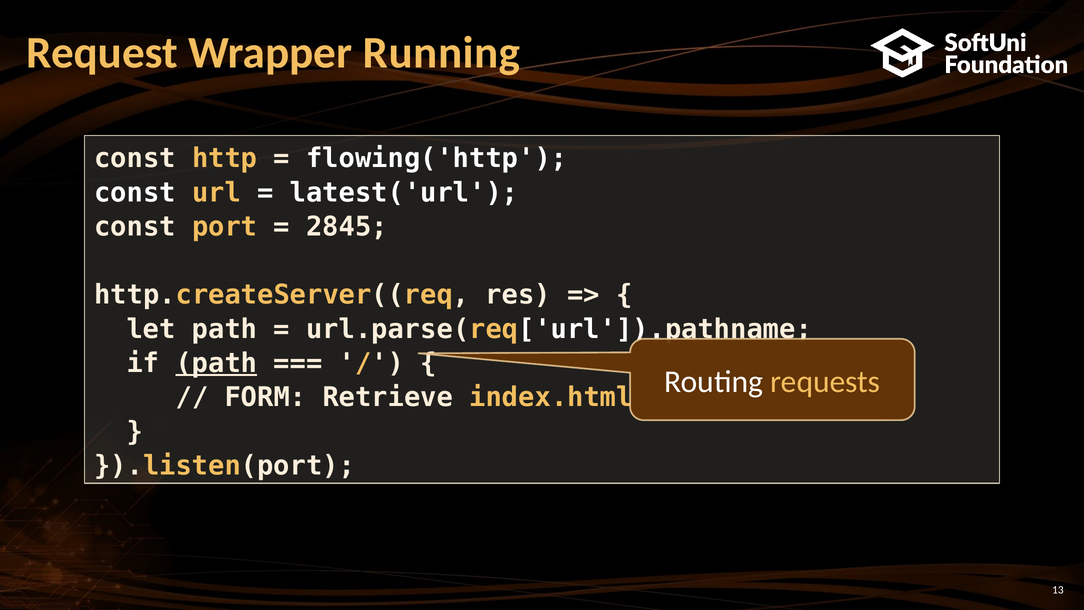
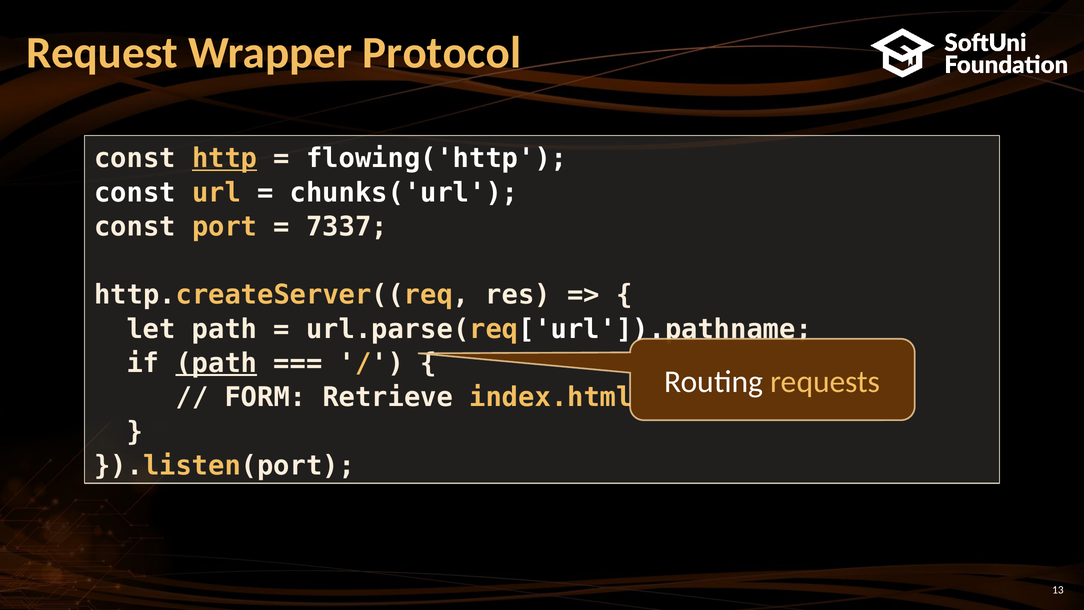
Running: Running -> Protocol
http underline: none -> present
latest('url: latest('url -> chunks('url
2845: 2845 -> 7337
